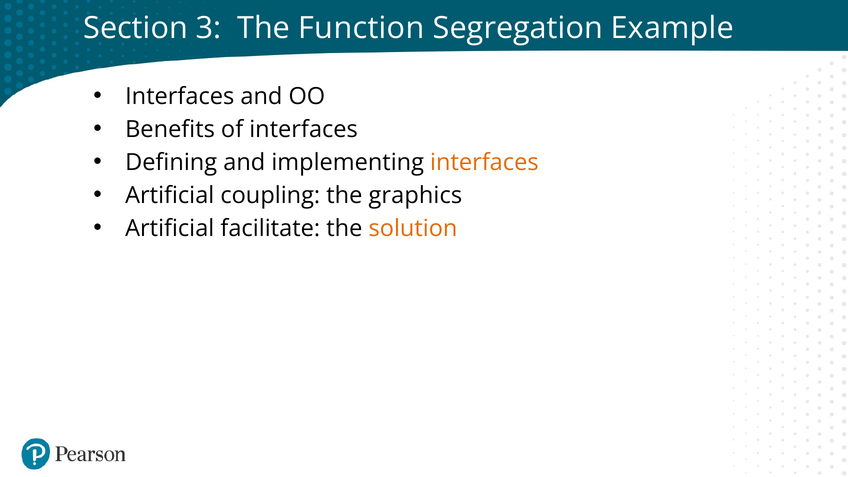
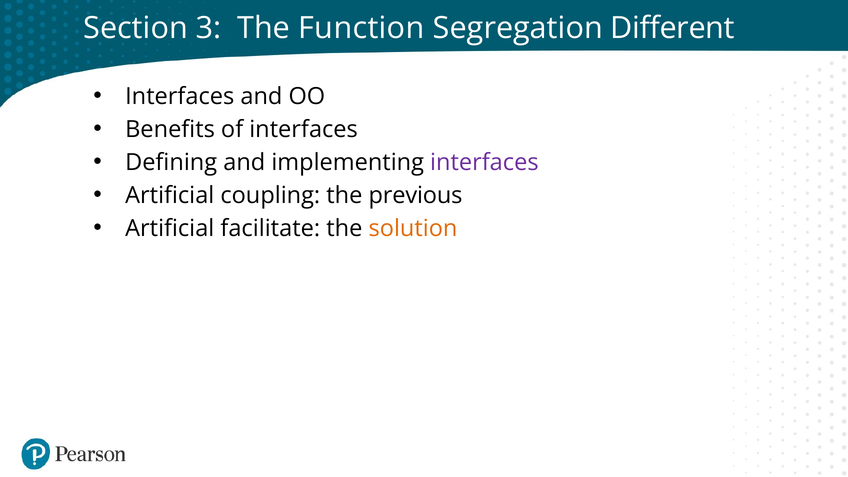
Example: Example -> Different
interfaces at (484, 162) colour: orange -> purple
graphics: graphics -> previous
